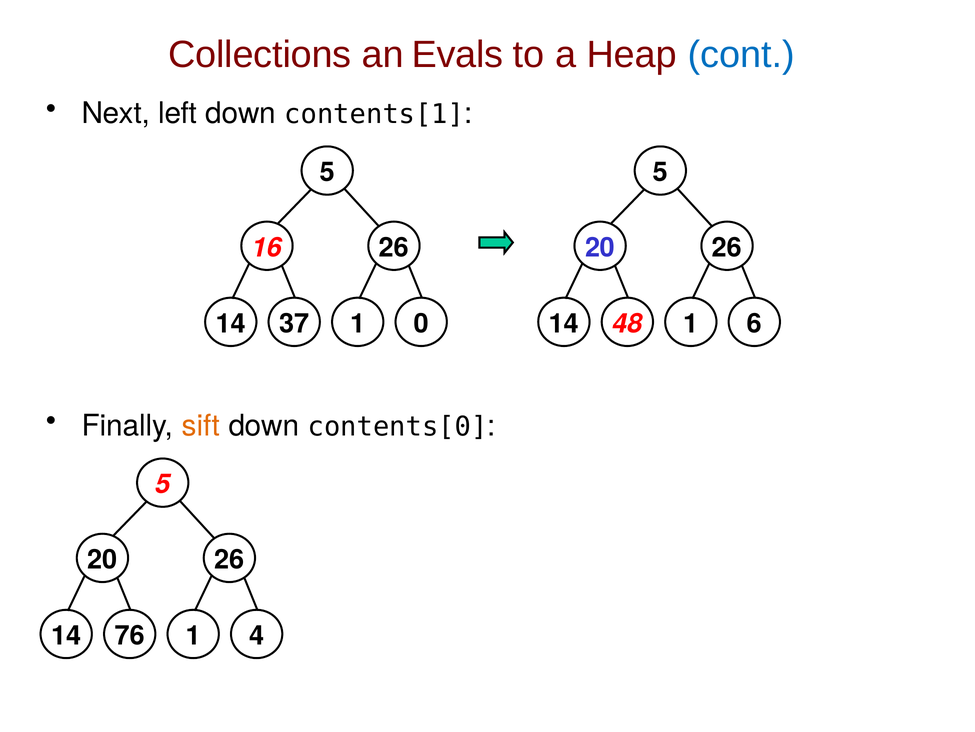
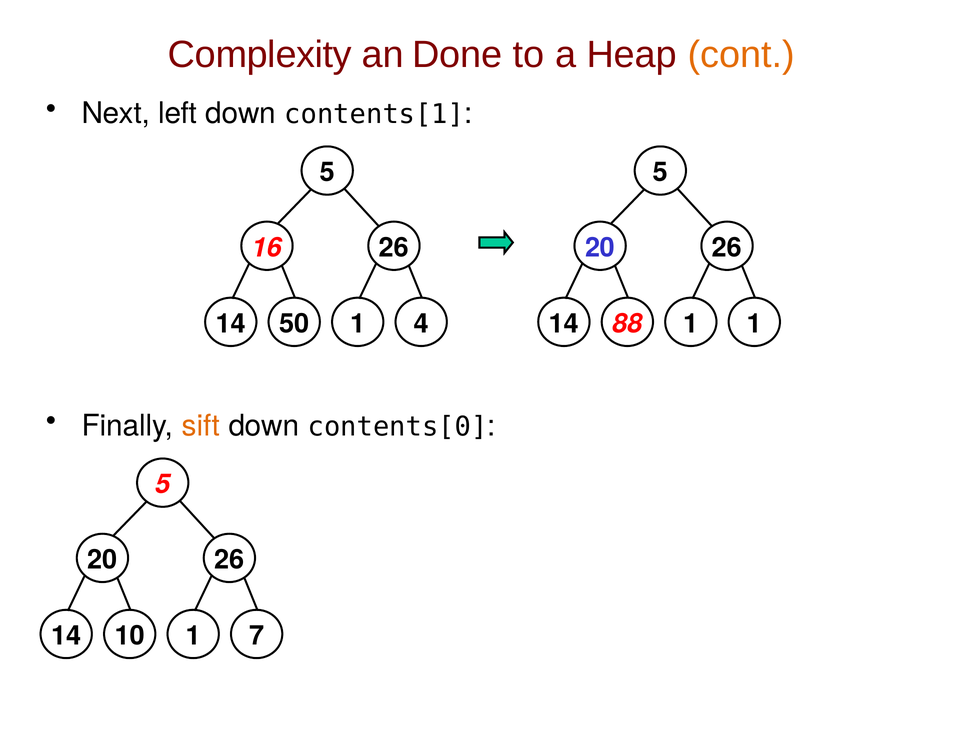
Collections: Collections -> Complexity
Evals: Evals -> Done
cont colour: blue -> orange
37: 37 -> 50
0: 0 -> 4
48: 48 -> 88
1 6: 6 -> 1
76: 76 -> 10
4: 4 -> 7
